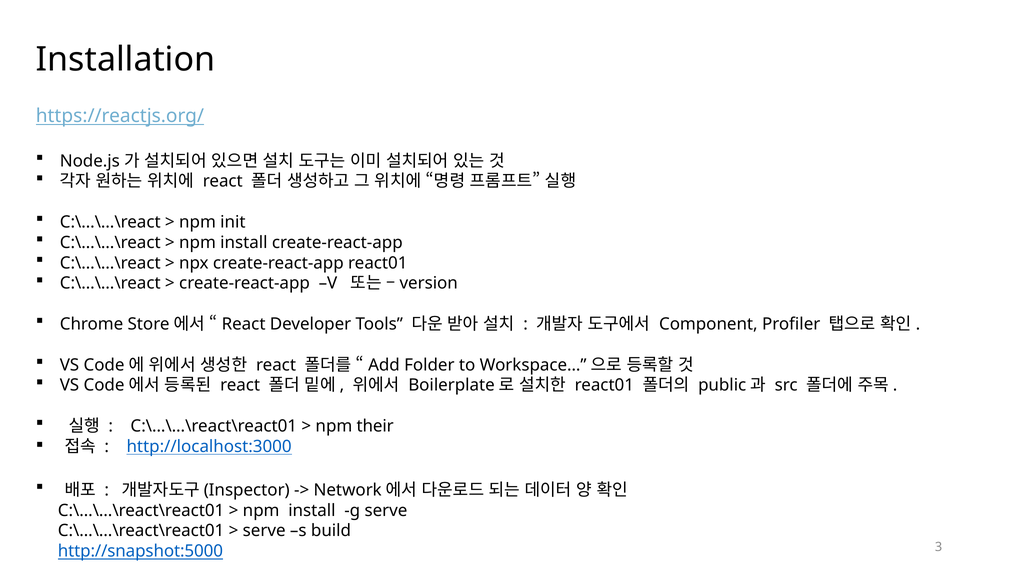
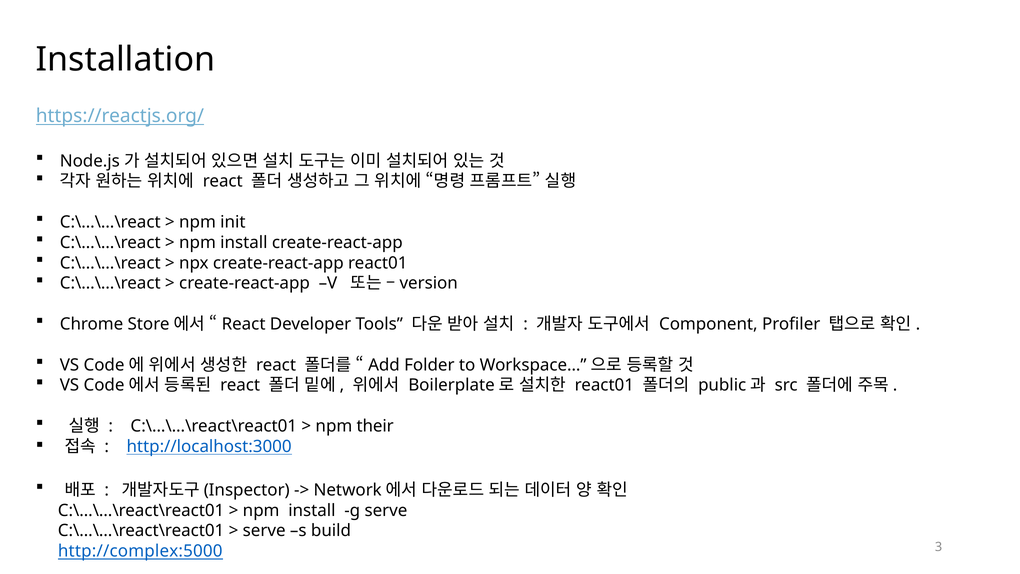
http://snapshot:5000: http://snapshot:5000 -> http://complex:5000
